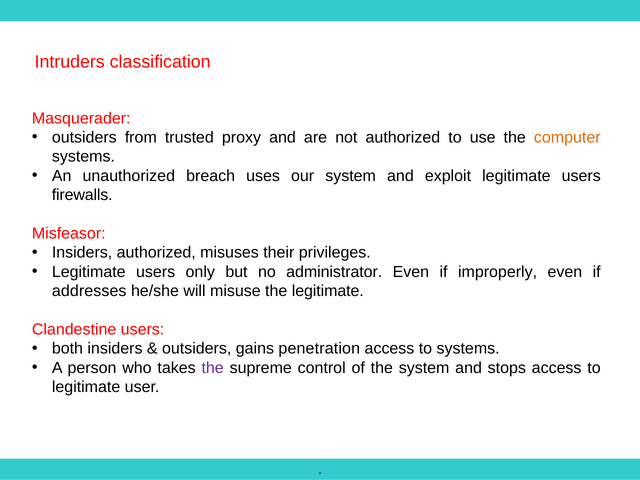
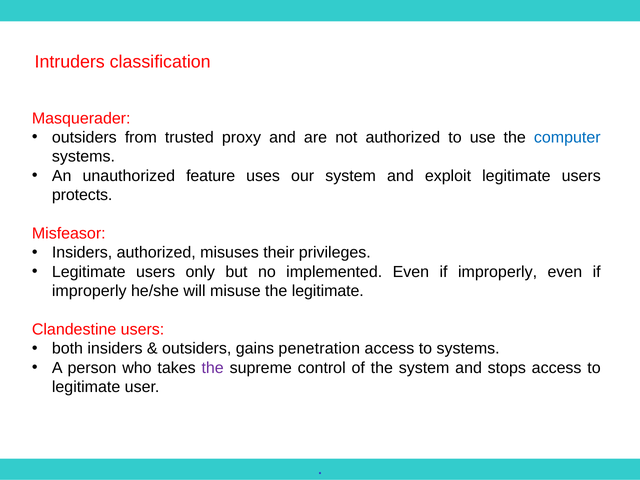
computer colour: orange -> blue
breach: breach -> feature
firewalls: firewalls -> protects
administrator: administrator -> implemented
addresses at (89, 291): addresses -> improperly
